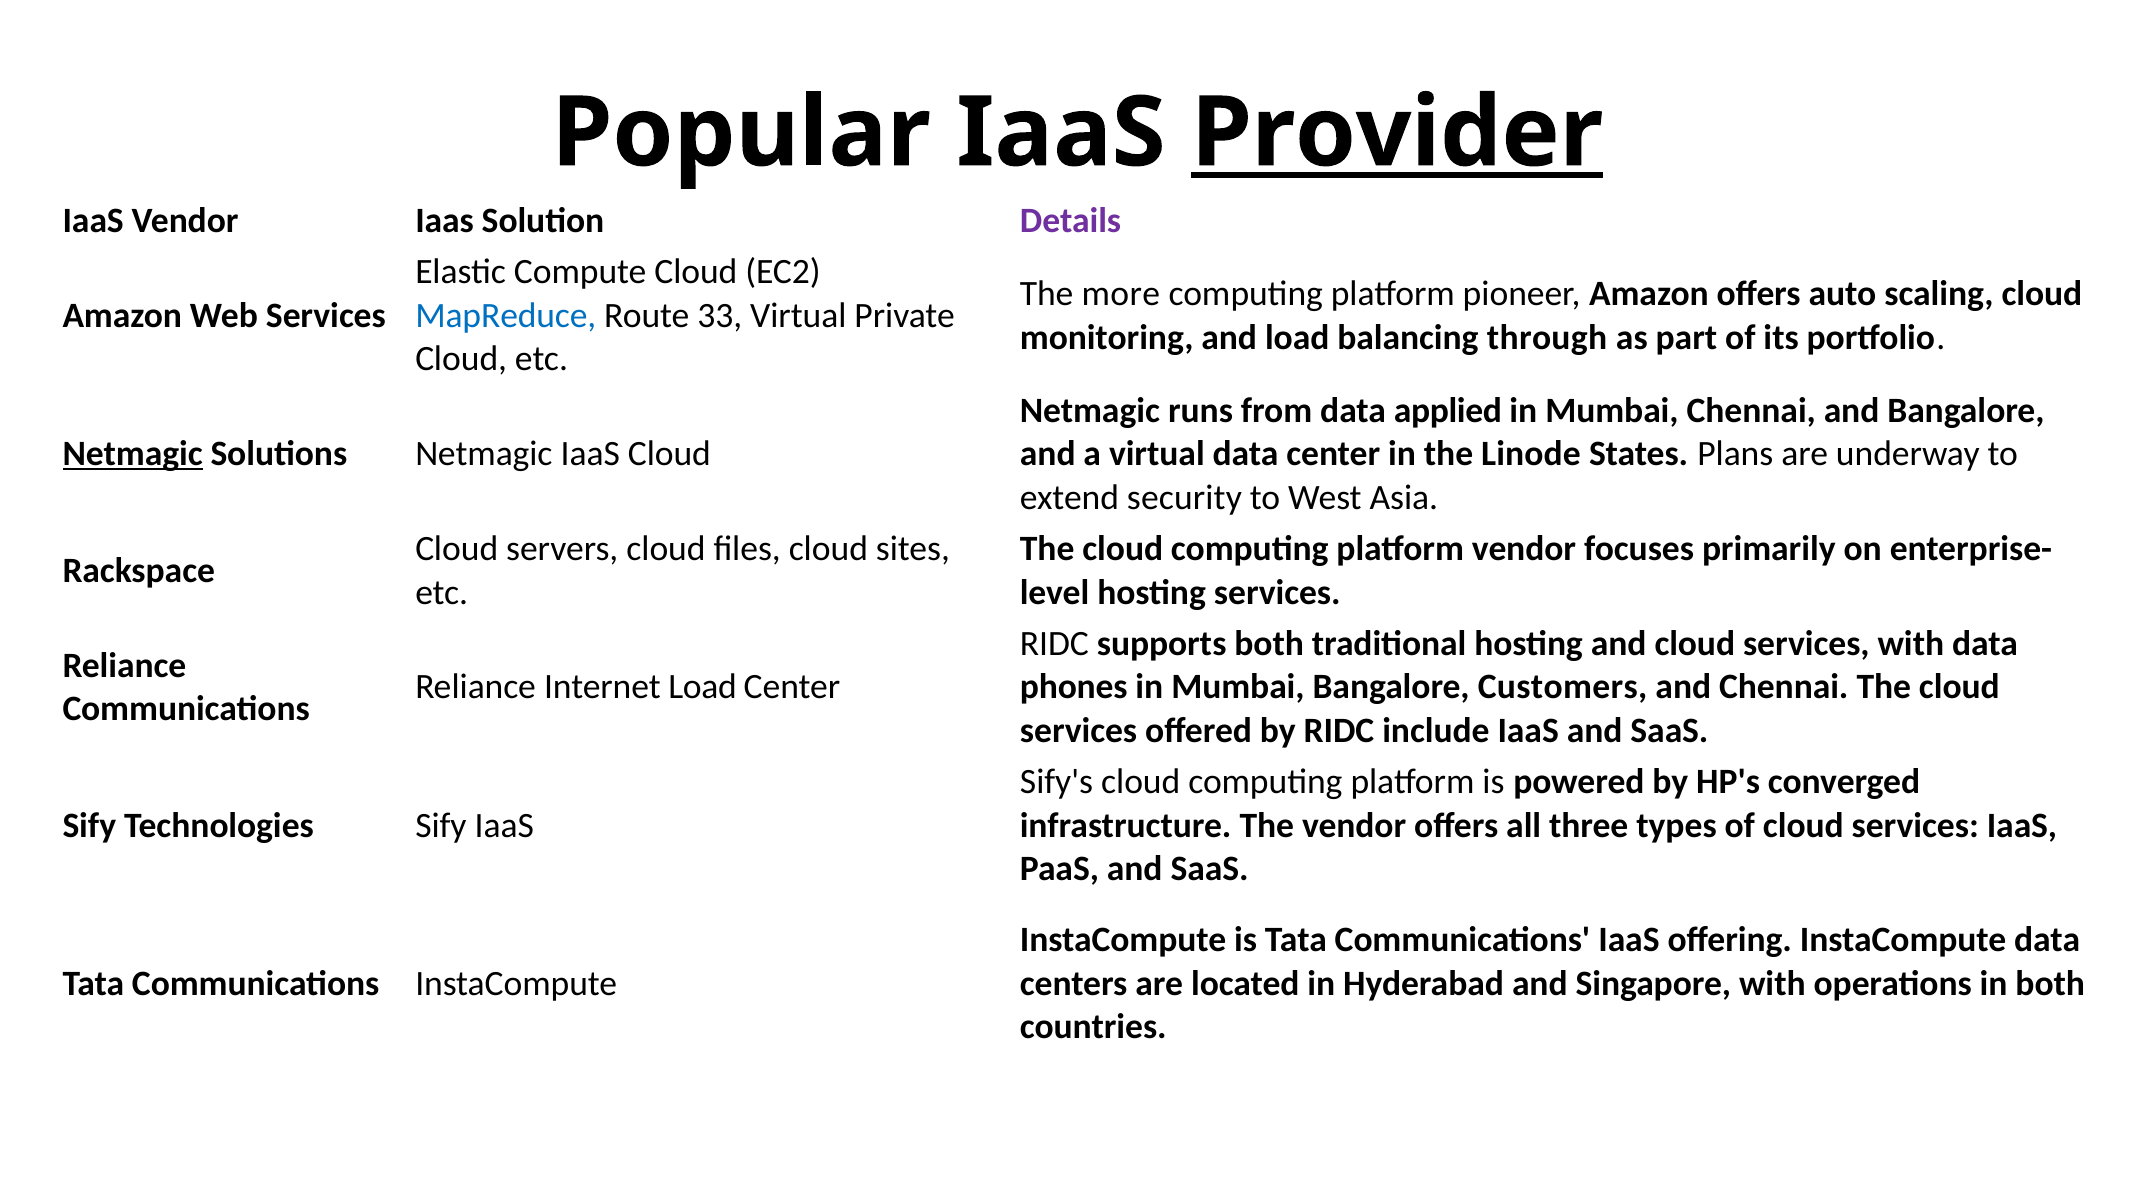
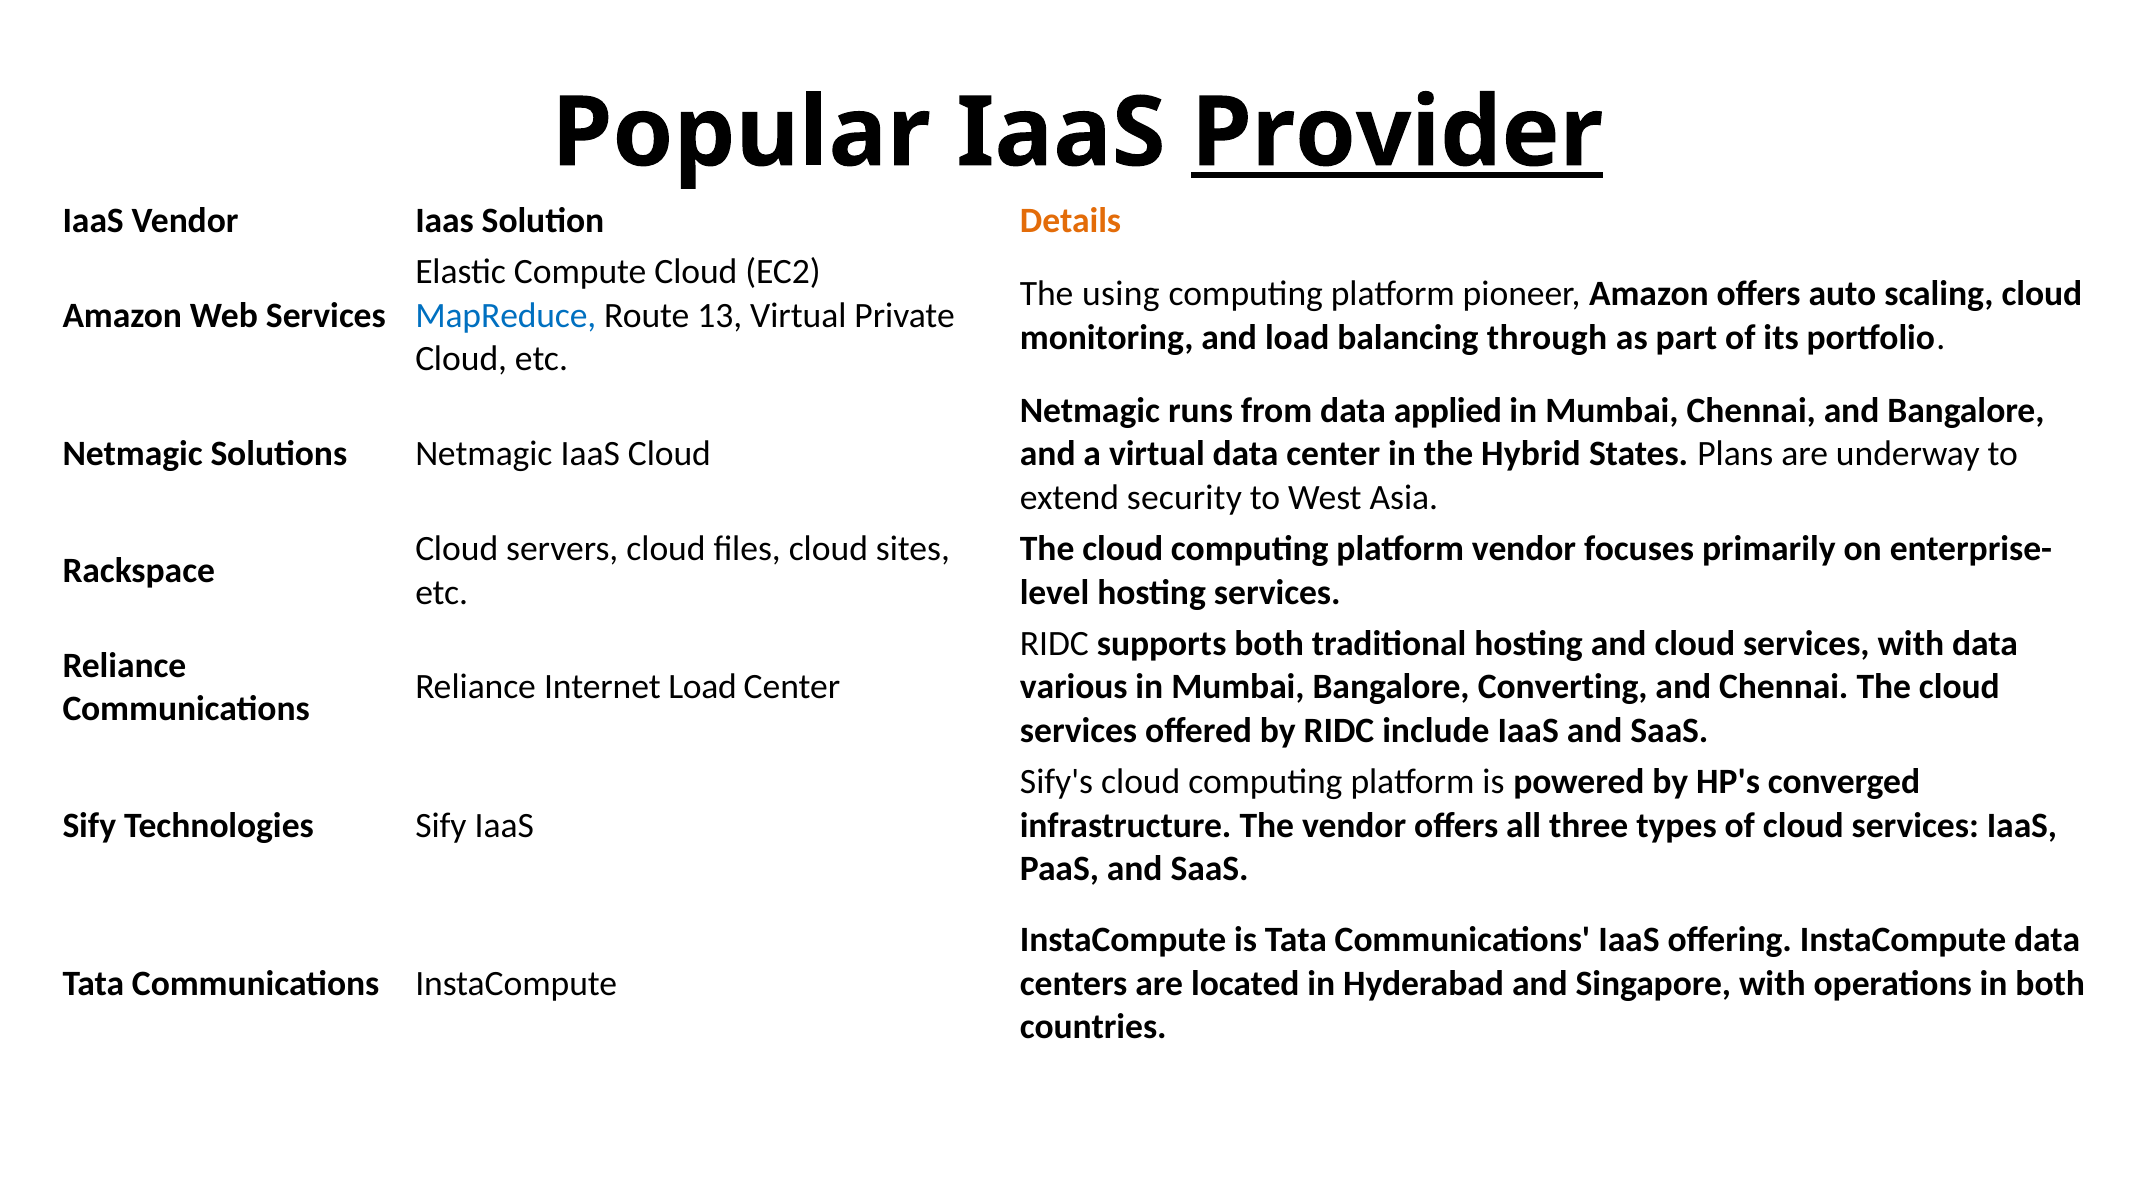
Details colour: purple -> orange
more: more -> using
33: 33 -> 13
Netmagic at (133, 454) underline: present -> none
Linode: Linode -> Hybrid
phones: phones -> various
Customers: Customers -> Converting
